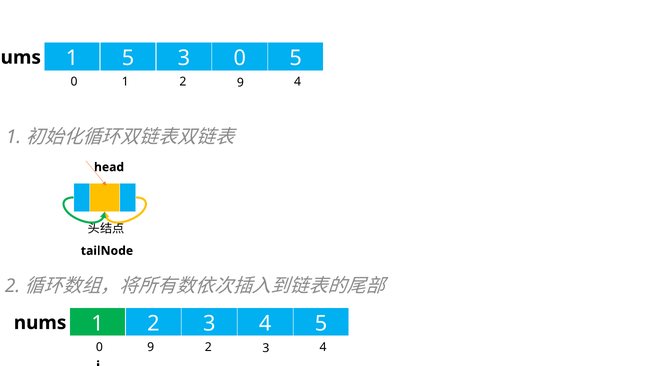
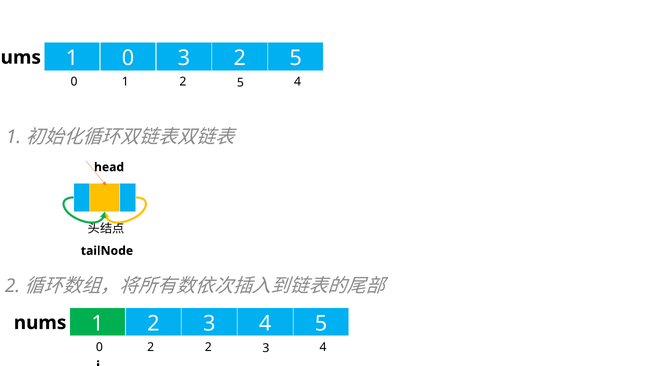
1 5: 5 -> 0
3 0: 0 -> 2
2 9: 9 -> 5
0 9: 9 -> 2
